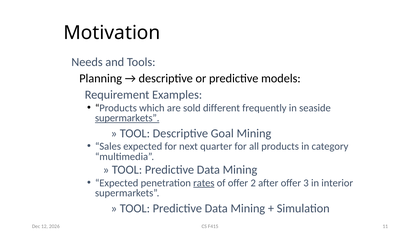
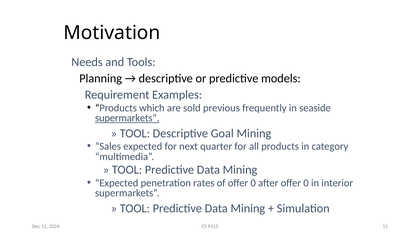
different: different -> previous
rates underline: present -> none
of offer 2: 2 -> 0
after offer 3: 3 -> 0
